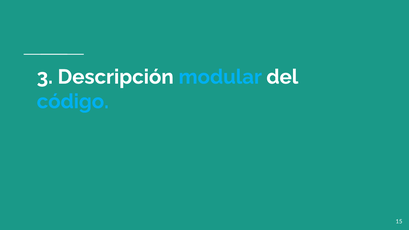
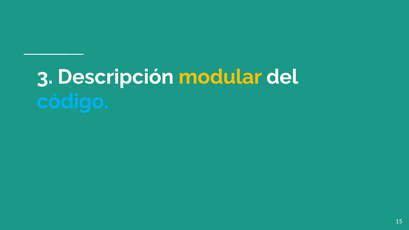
modular colour: light blue -> yellow
